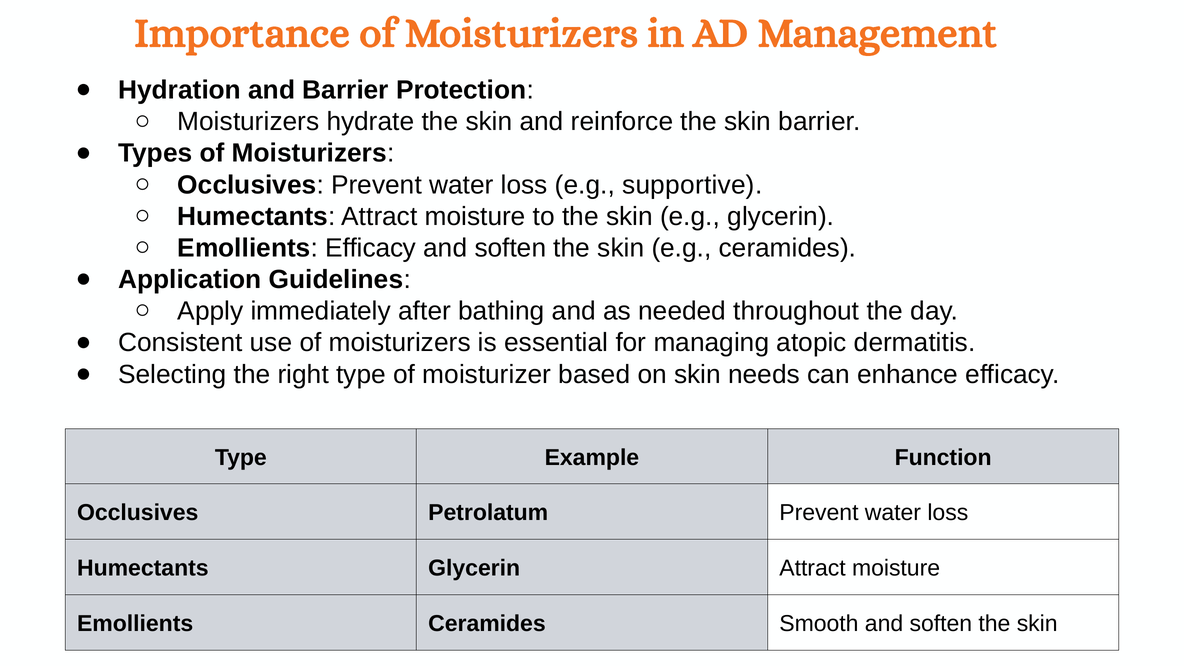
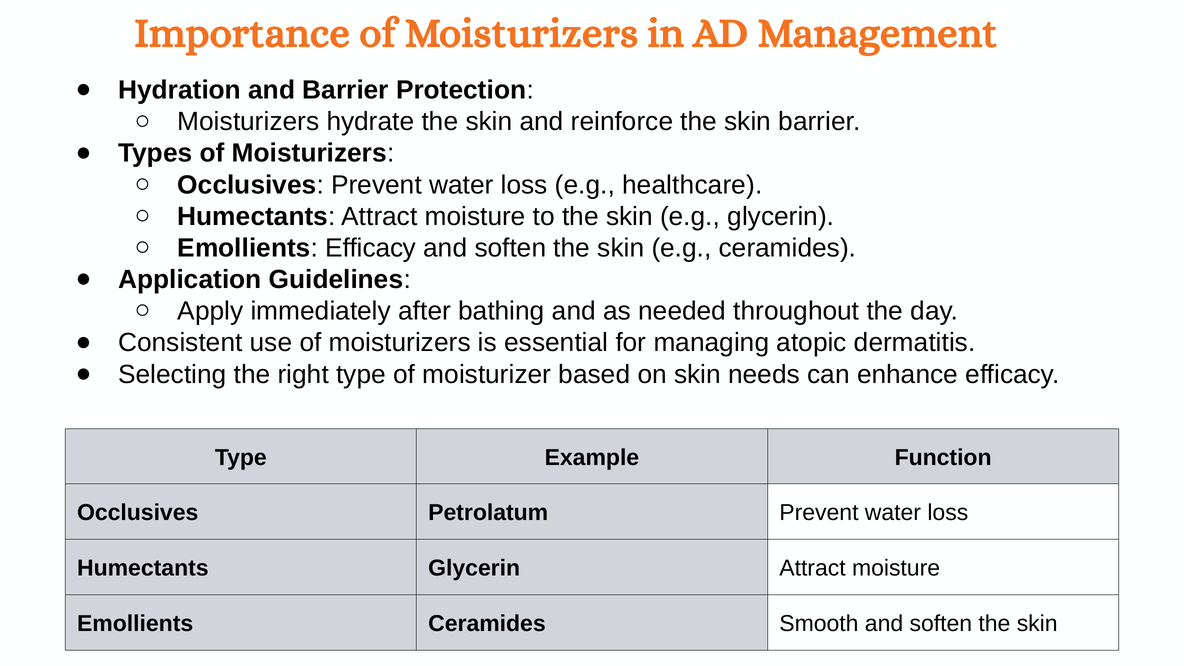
supportive: supportive -> healthcare
